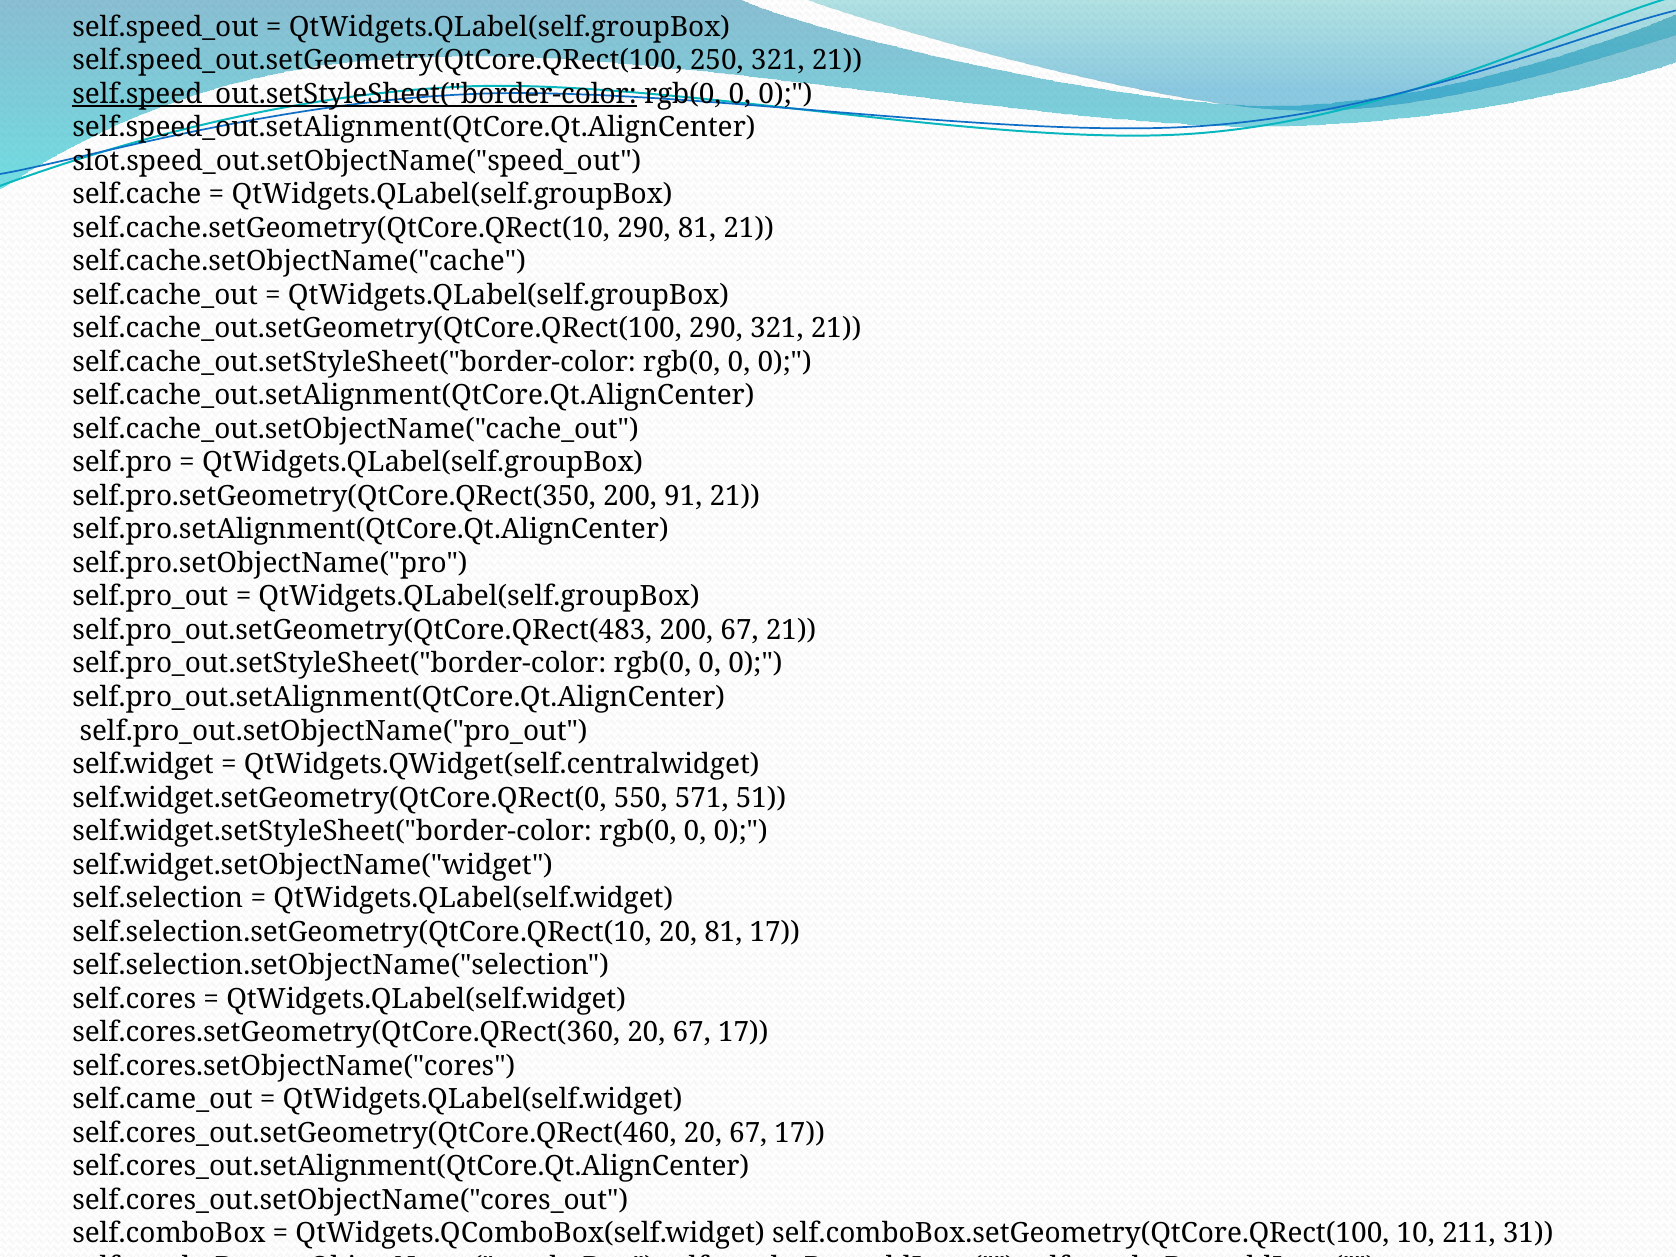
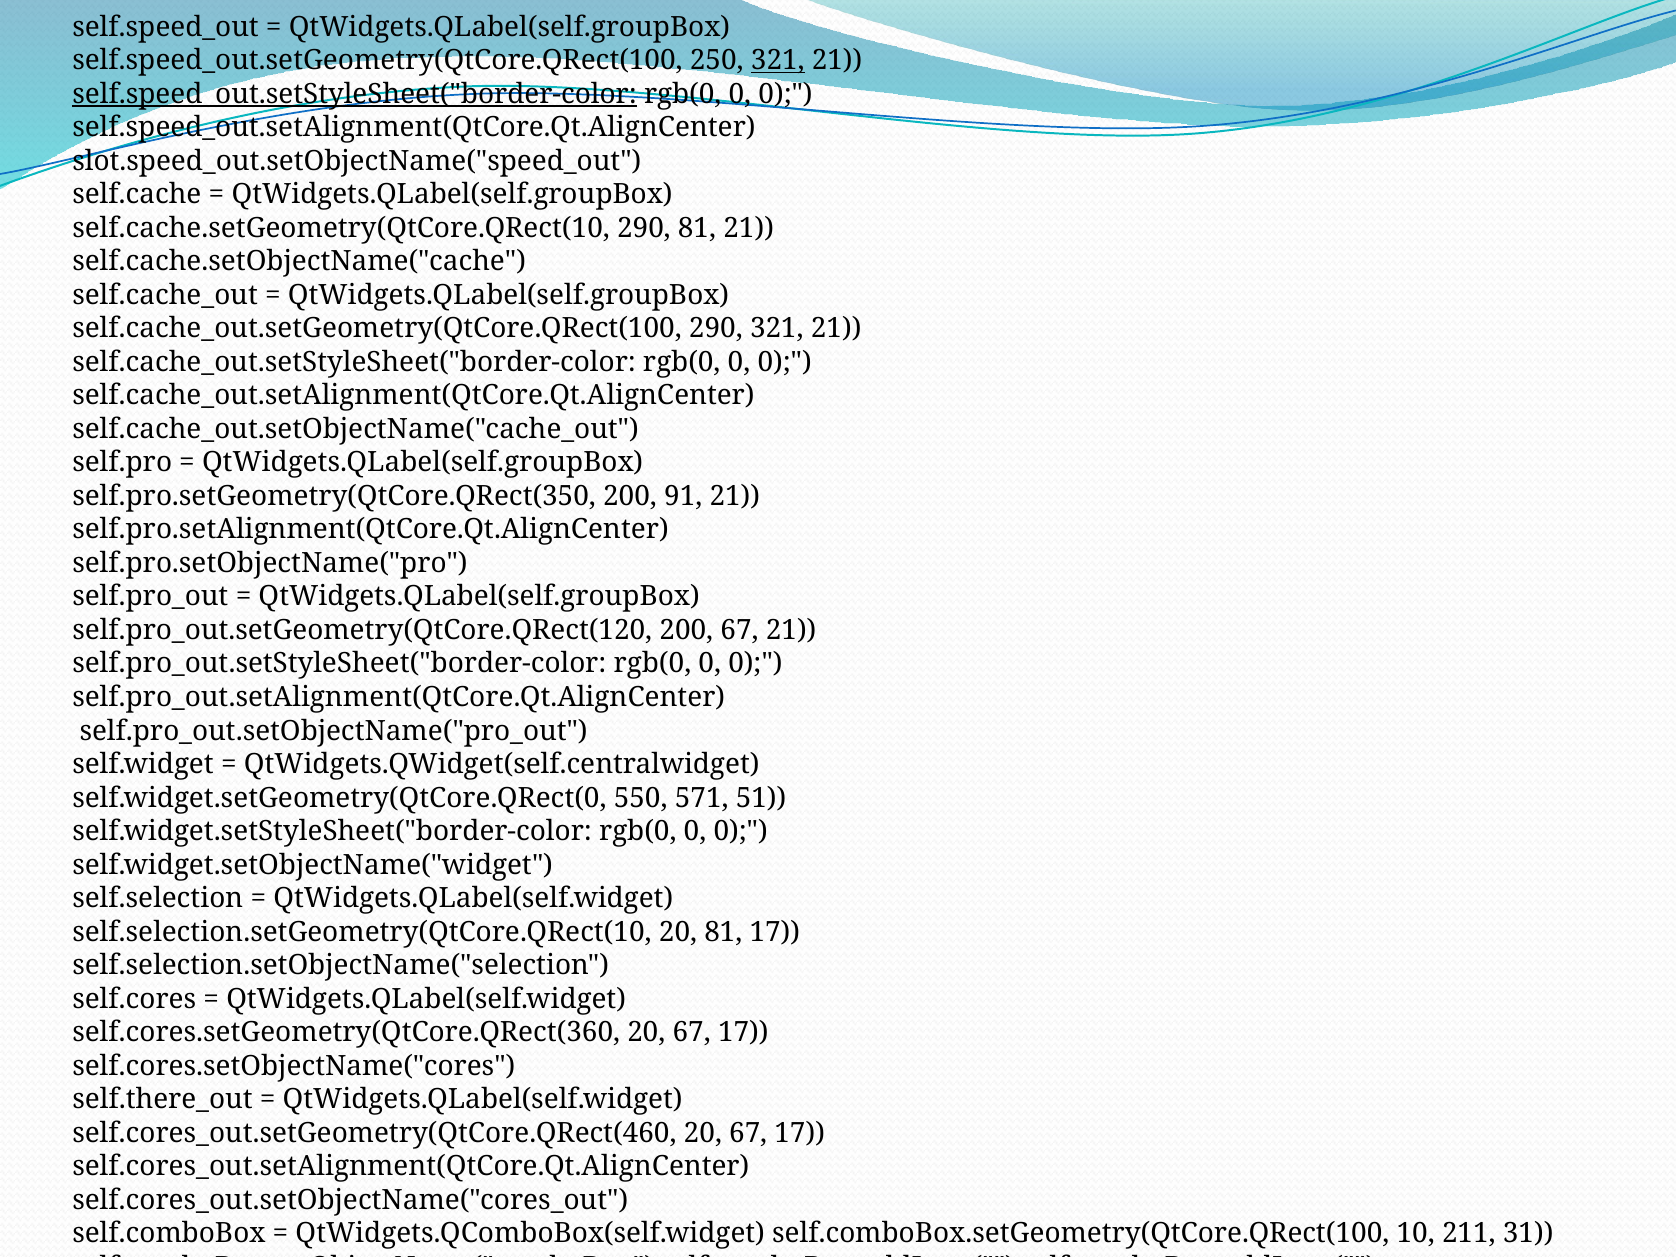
321 at (778, 60) underline: none -> present
self.pro_out.setGeometry(QtCore.QRect(483: self.pro_out.setGeometry(QtCore.QRect(483 -> self.pro_out.setGeometry(QtCore.QRect(120
self.came_out: self.came_out -> self.there_out
